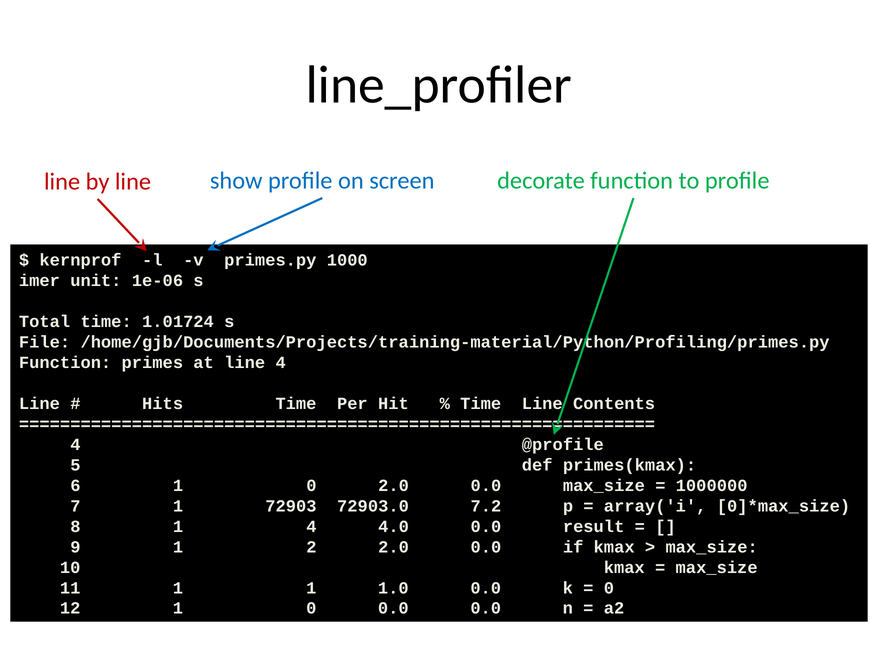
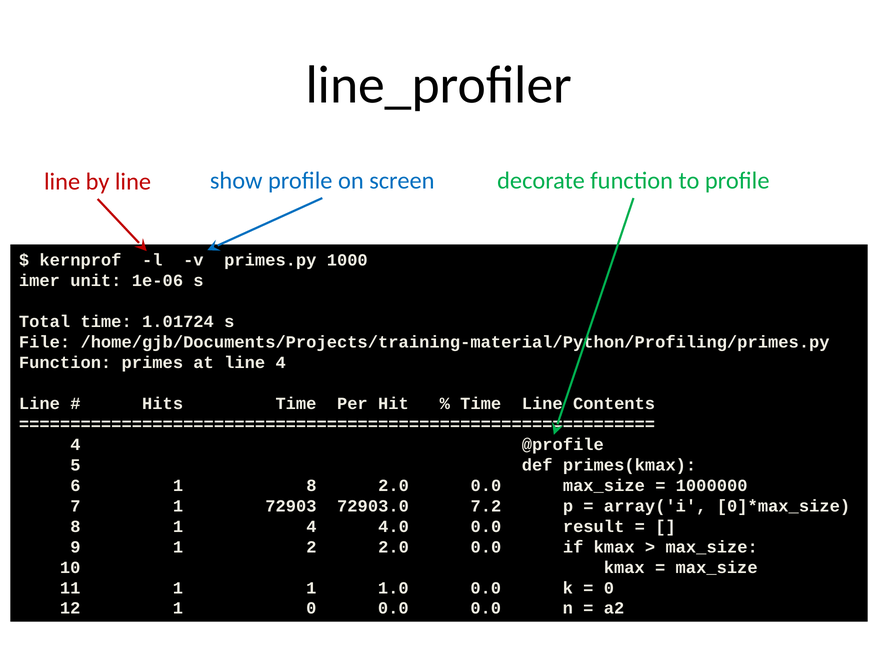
6 1 0: 0 -> 8
